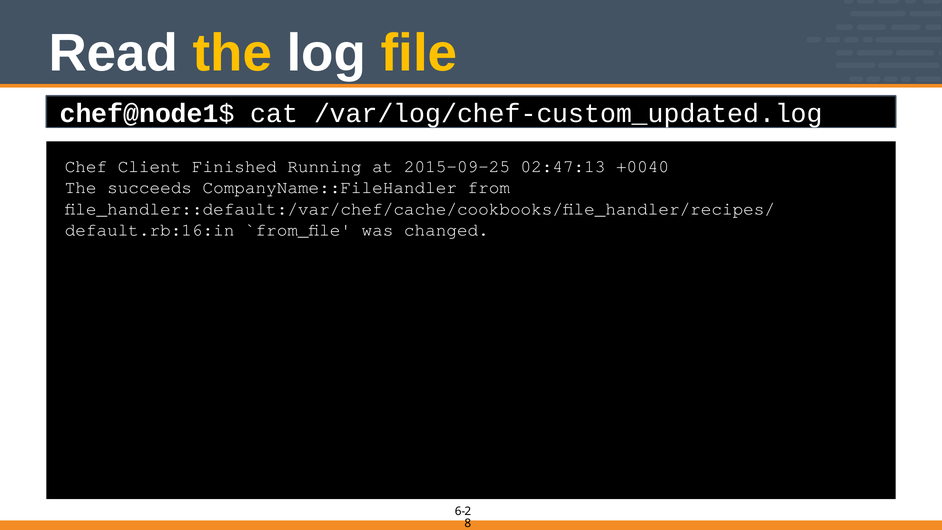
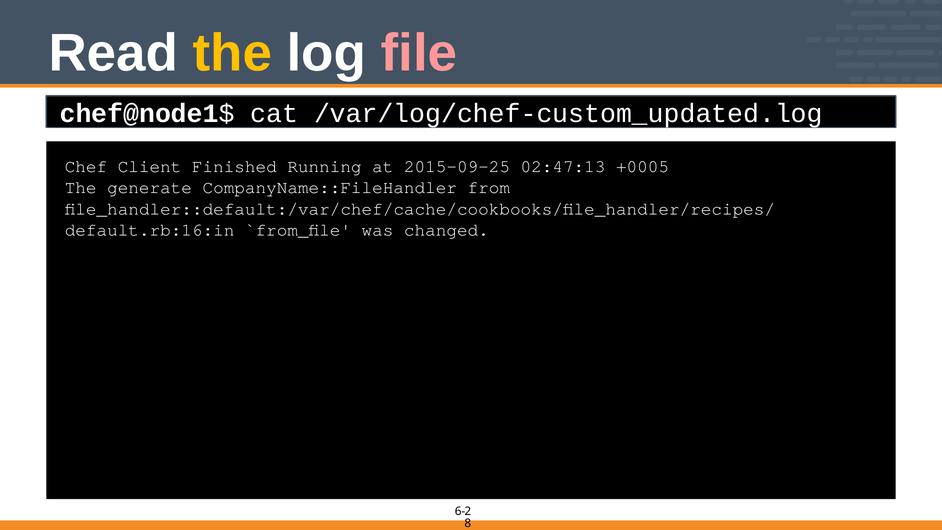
file colour: yellow -> pink
+0040: +0040 -> +0005
succeeds: succeeds -> generate
